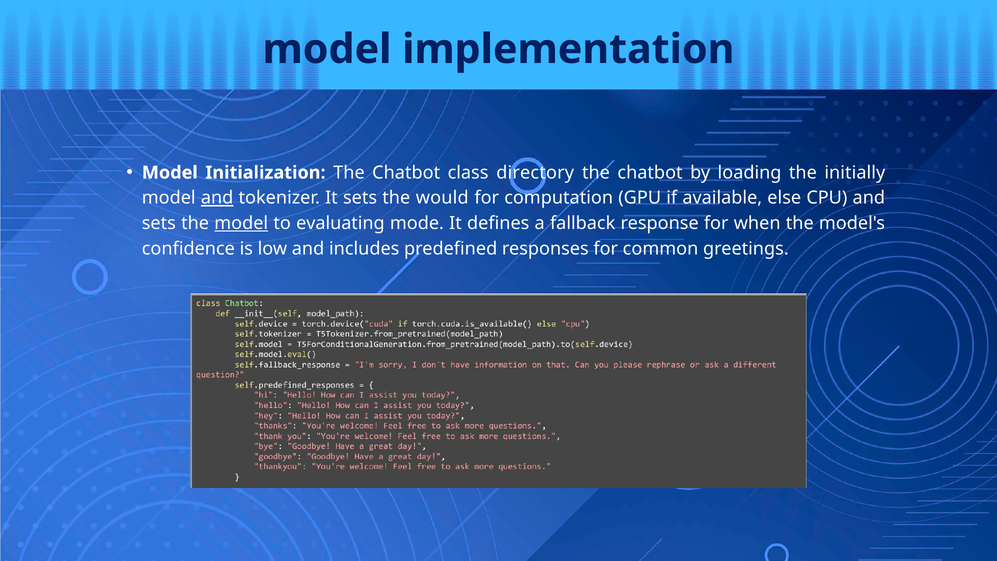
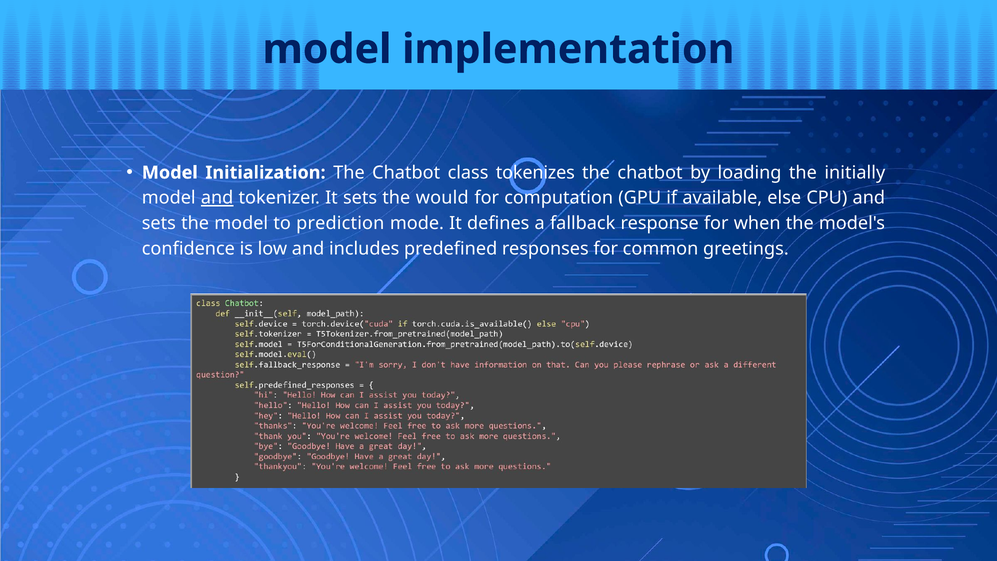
directory: directory -> tokenizes
model at (241, 223) underline: present -> none
evaluating: evaluating -> prediction
